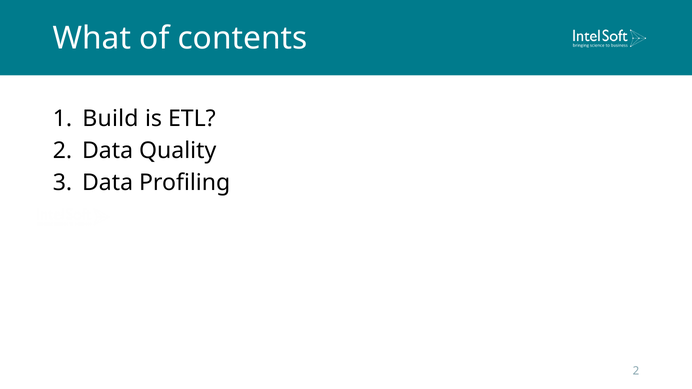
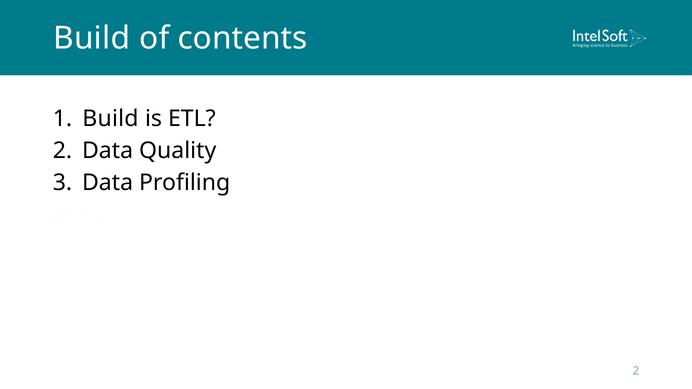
What at (92, 38): What -> Build
